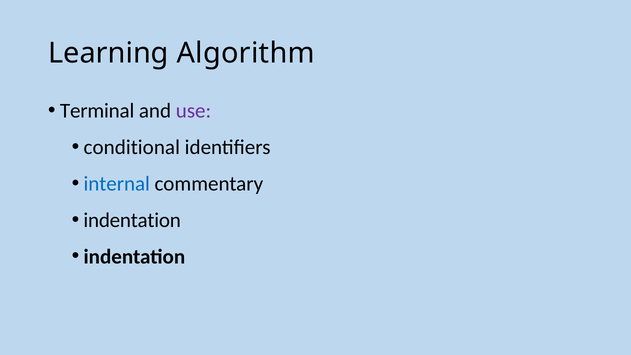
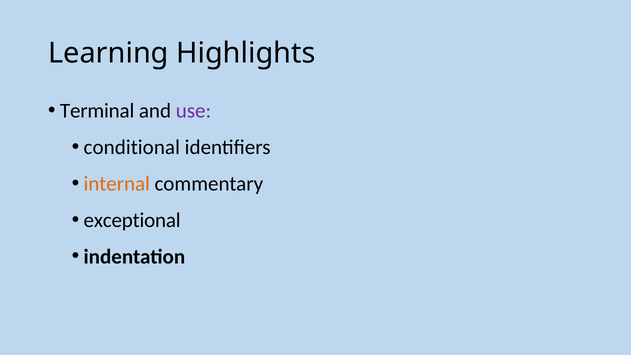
Algorithm: Algorithm -> Highlights
internal colour: blue -> orange
indentation at (132, 220): indentation -> exceptional
